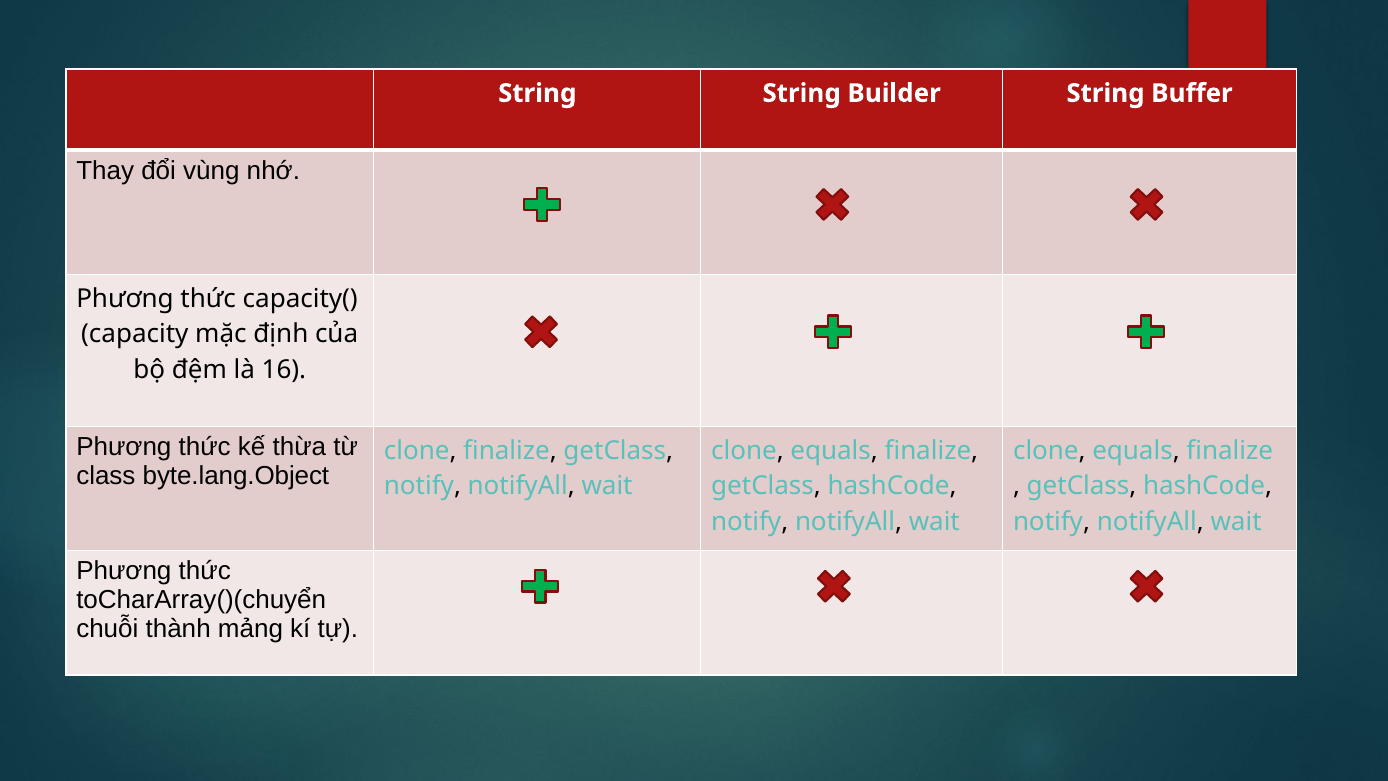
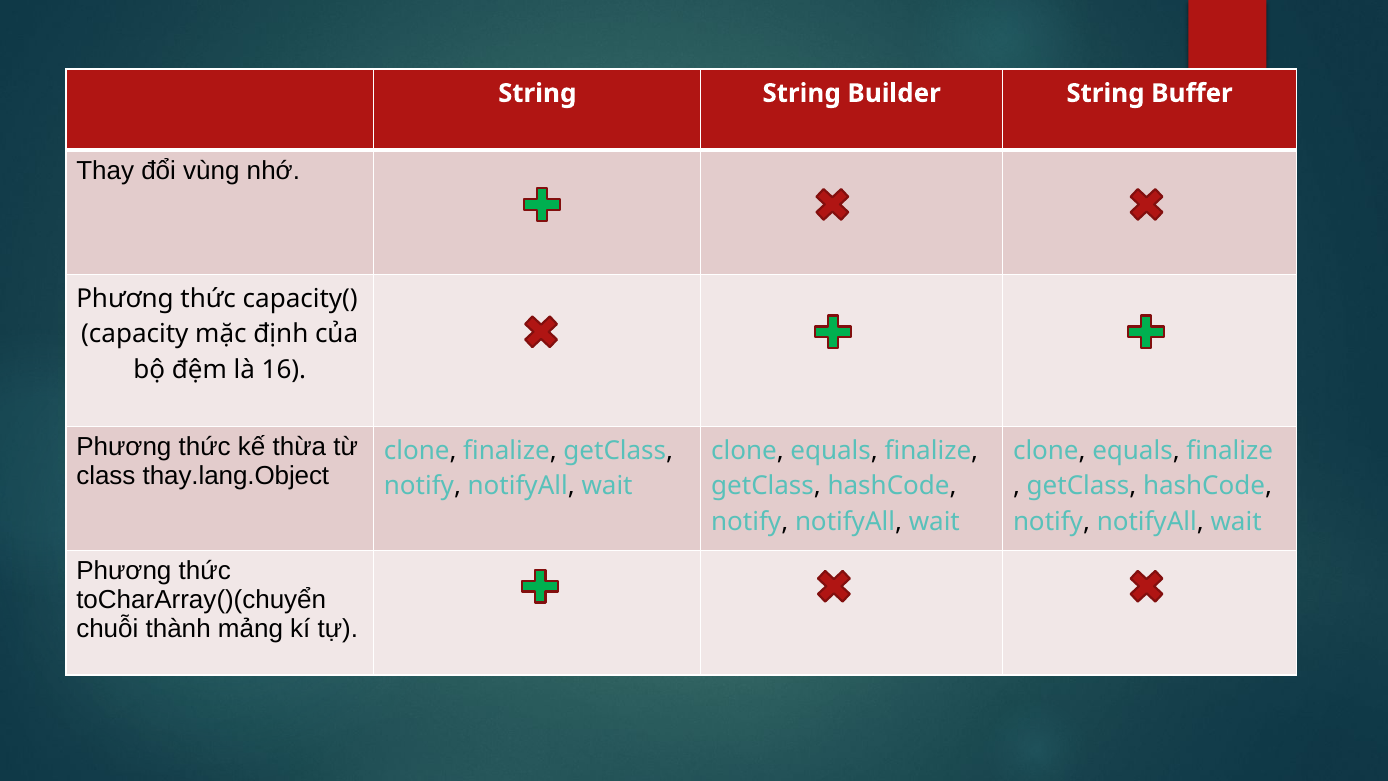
byte.lang.Object: byte.lang.Object -> thay.lang.Object
